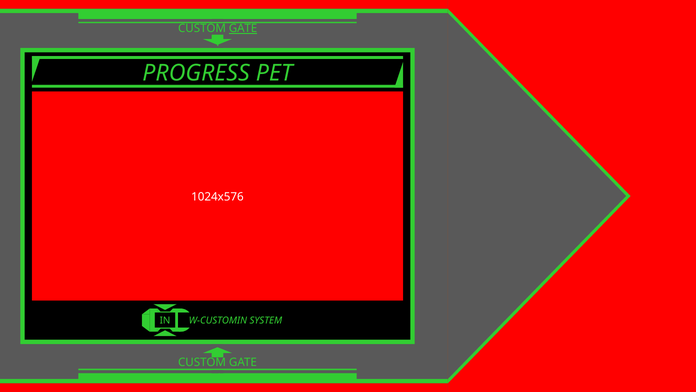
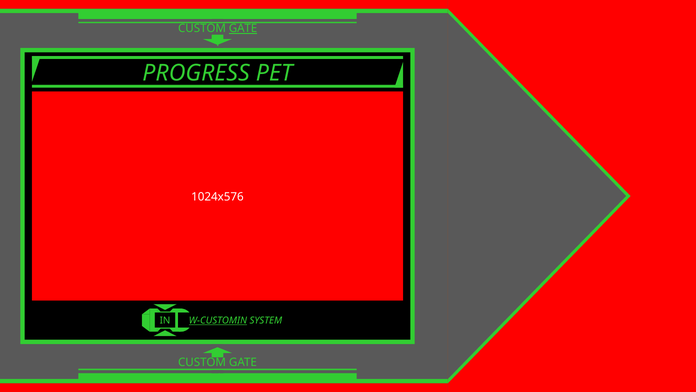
W-CUSTOMIN underline: none -> present
